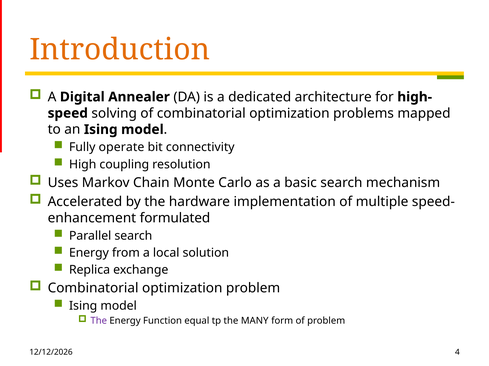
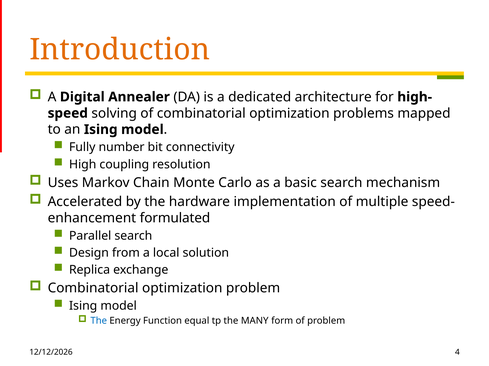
operate: operate -> number
Energy at (89, 253): Energy -> Design
The at (99, 321) colour: purple -> blue
